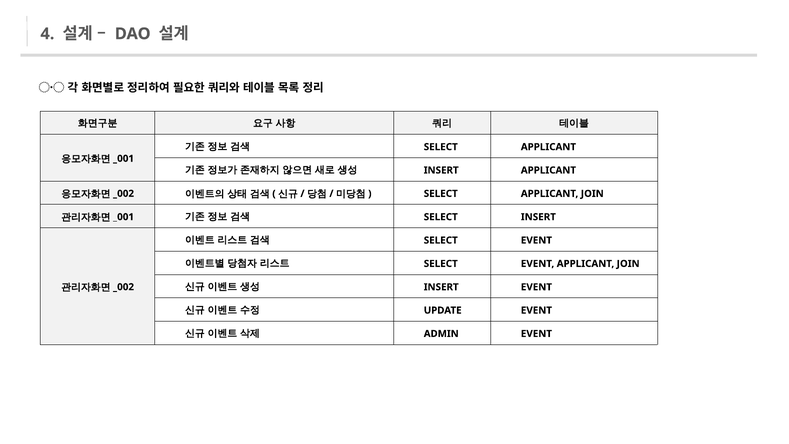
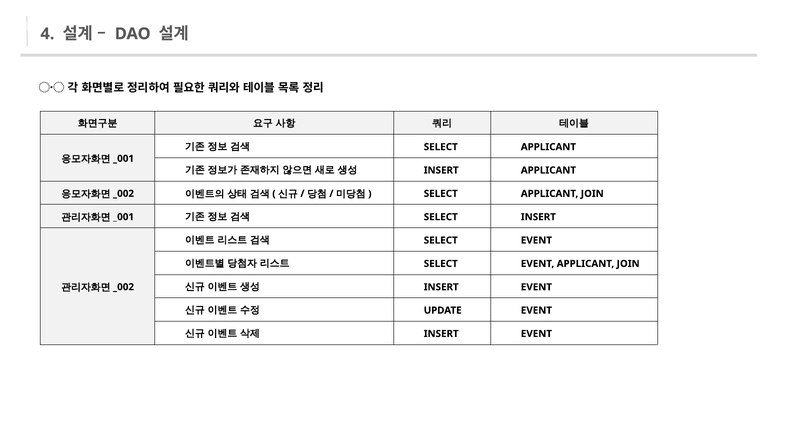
ADMIN at (441, 334): ADMIN -> INSERT
